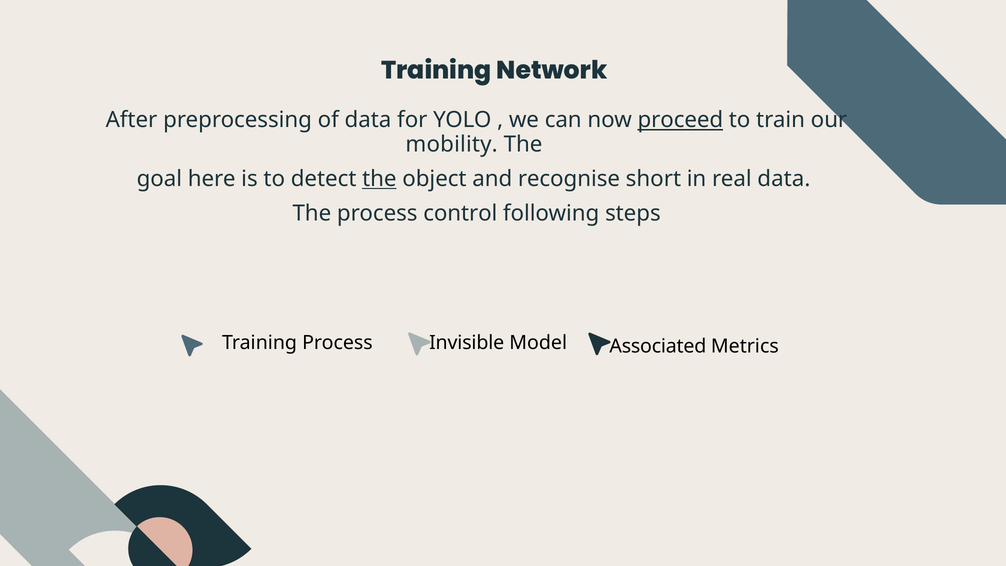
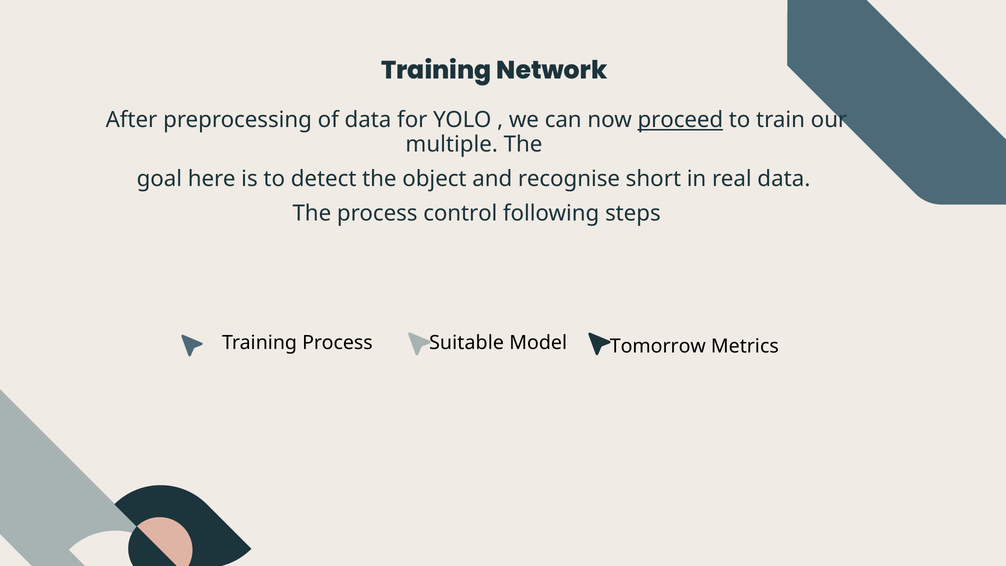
mobility: mobility -> multiple
the at (379, 179) underline: present -> none
Invisible: Invisible -> Suitable
Associated: Associated -> Tomorrow
